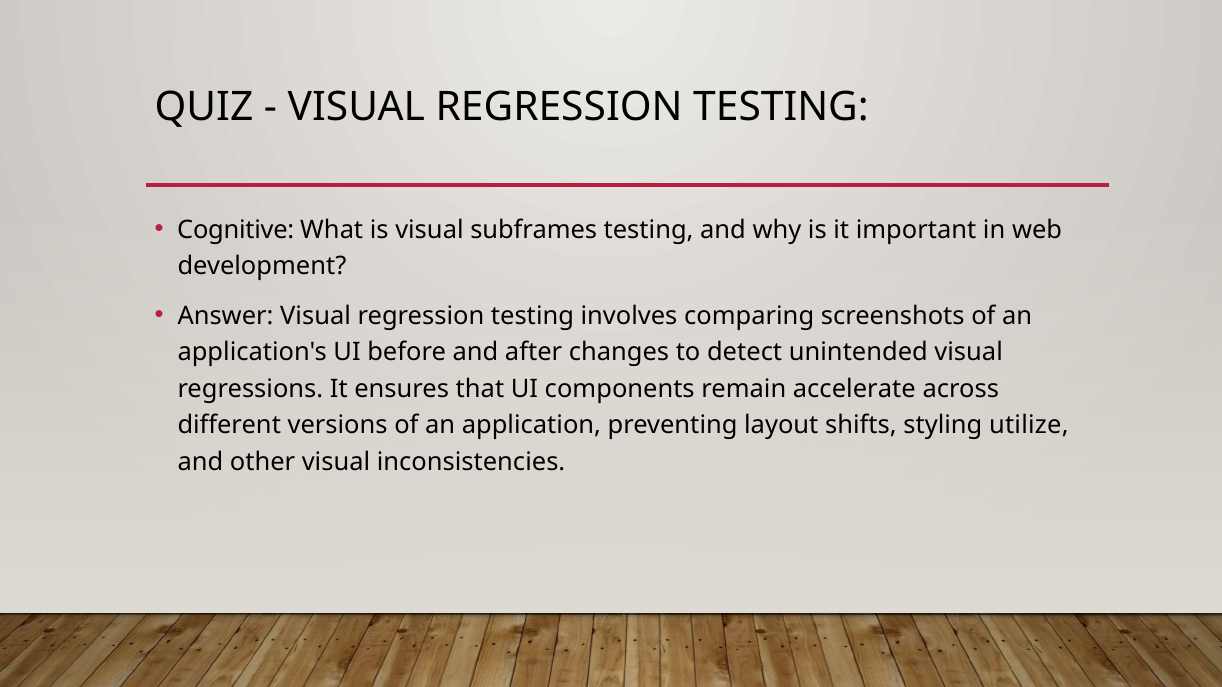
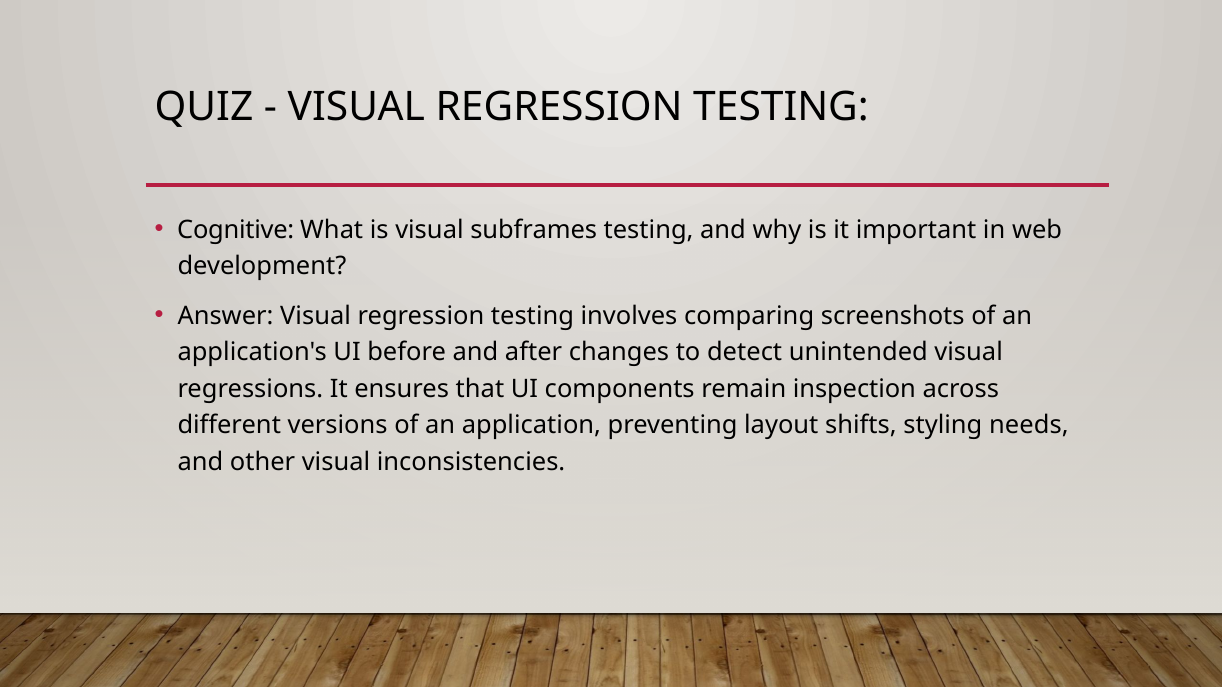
accelerate: accelerate -> inspection
utilize: utilize -> needs
